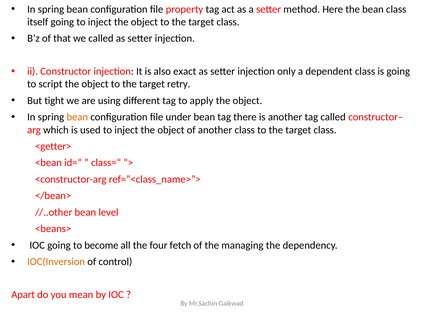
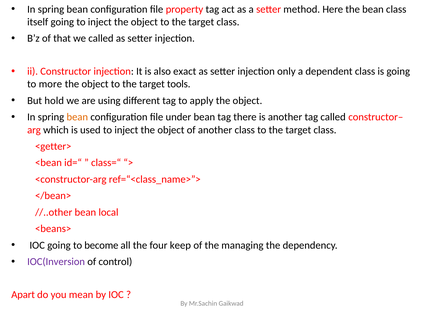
script: script -> more
retry: retry -> tools
tight: tight -> hold
level: level -> local
fetch: fetch -> keep
IOC(Inversion colour: orange -> purple
